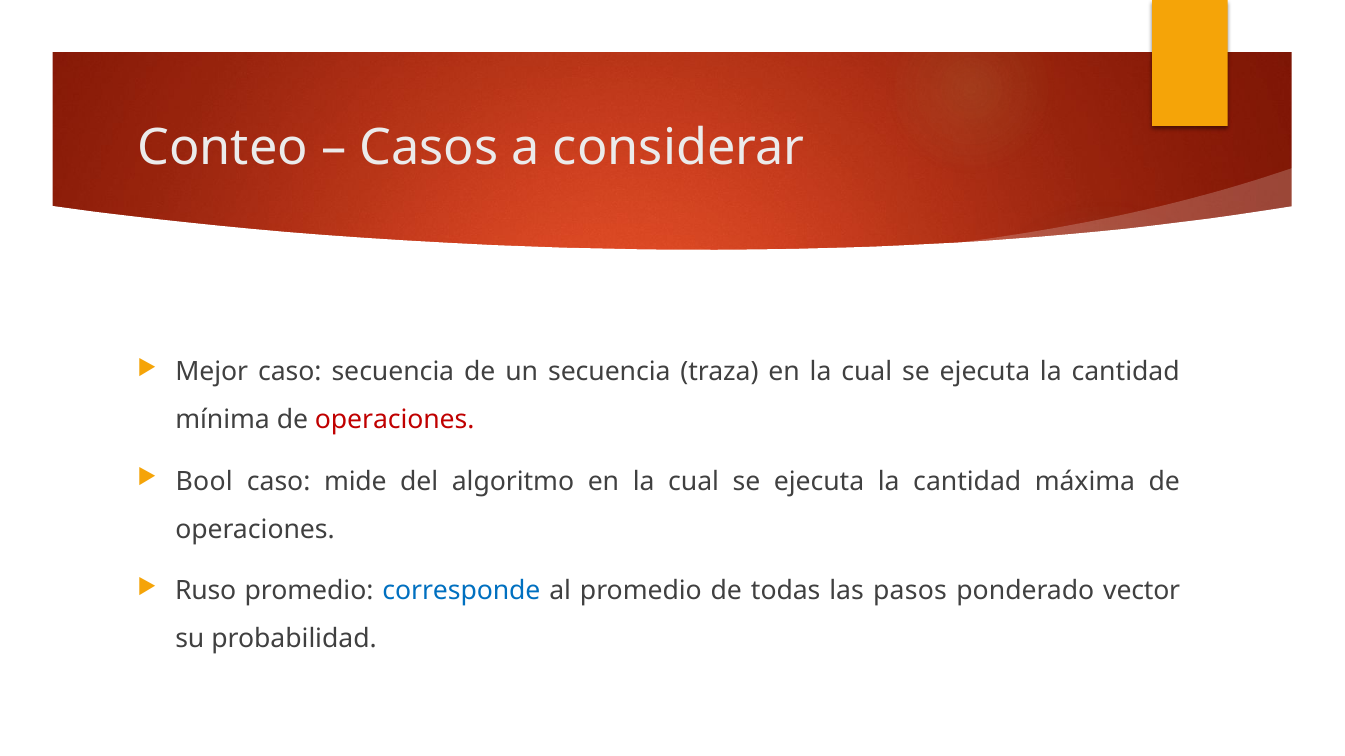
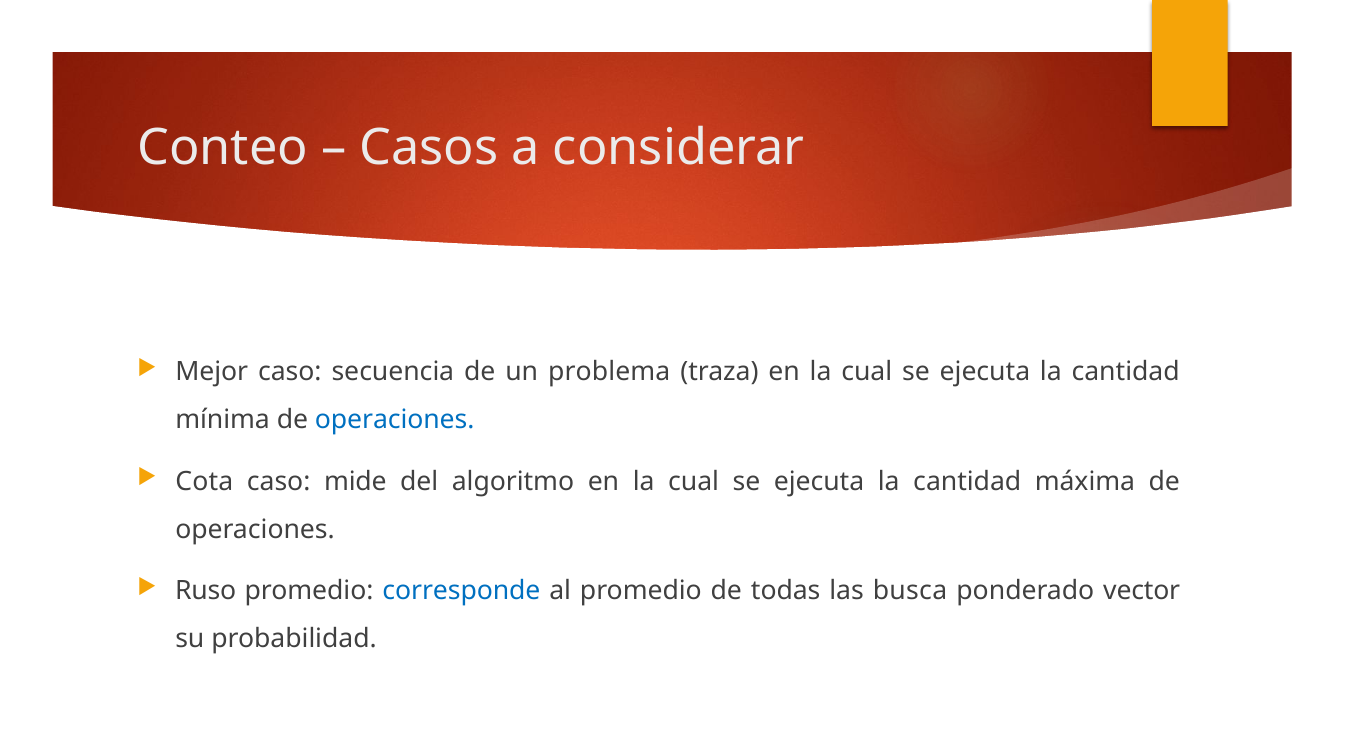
un secuencia: secuencia -> problema
operaciones at (395, 420) colour: red -> blue
Bool: Bool -> Cota
pasos: pasos -> busca
